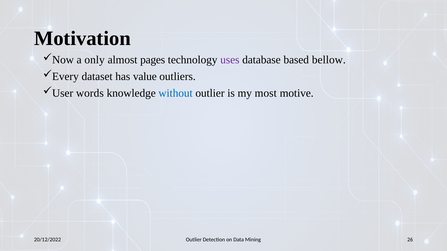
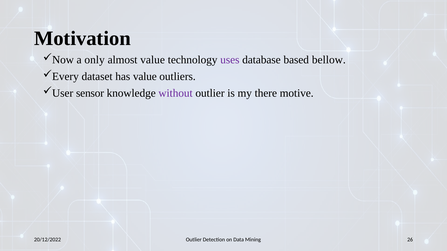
almost pages: pages -> value
words: words -> sensor
without colour: blue -> purple
most: most -> there
